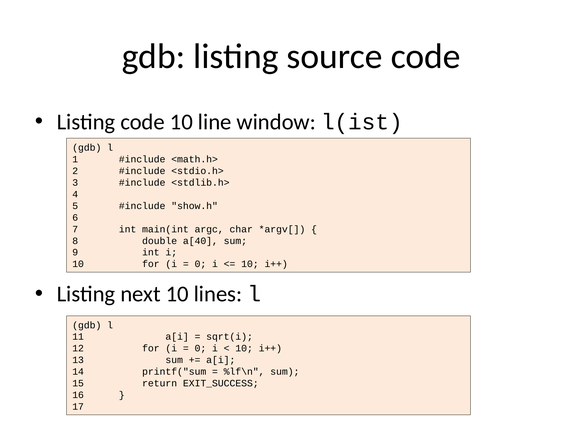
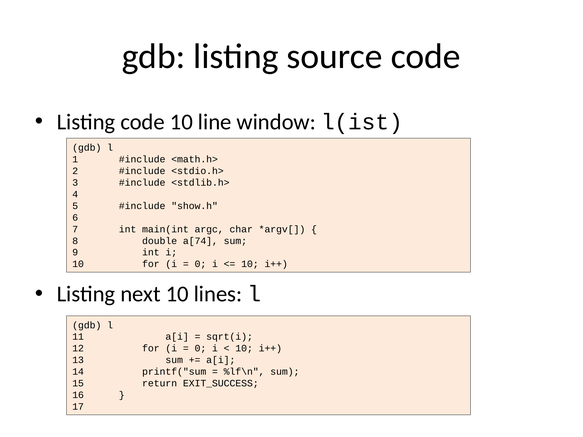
a[40: a[40 -> a[74
